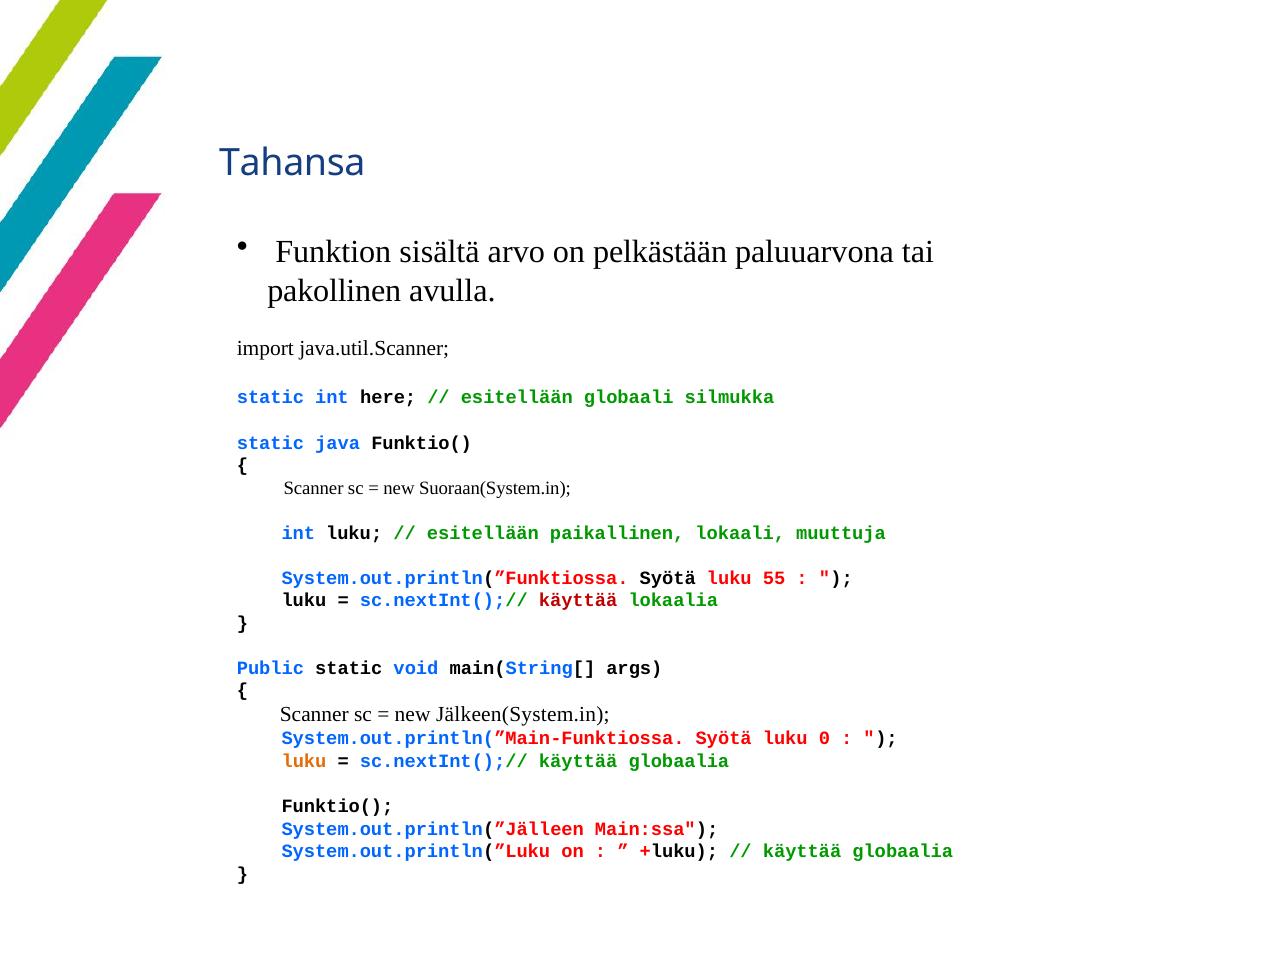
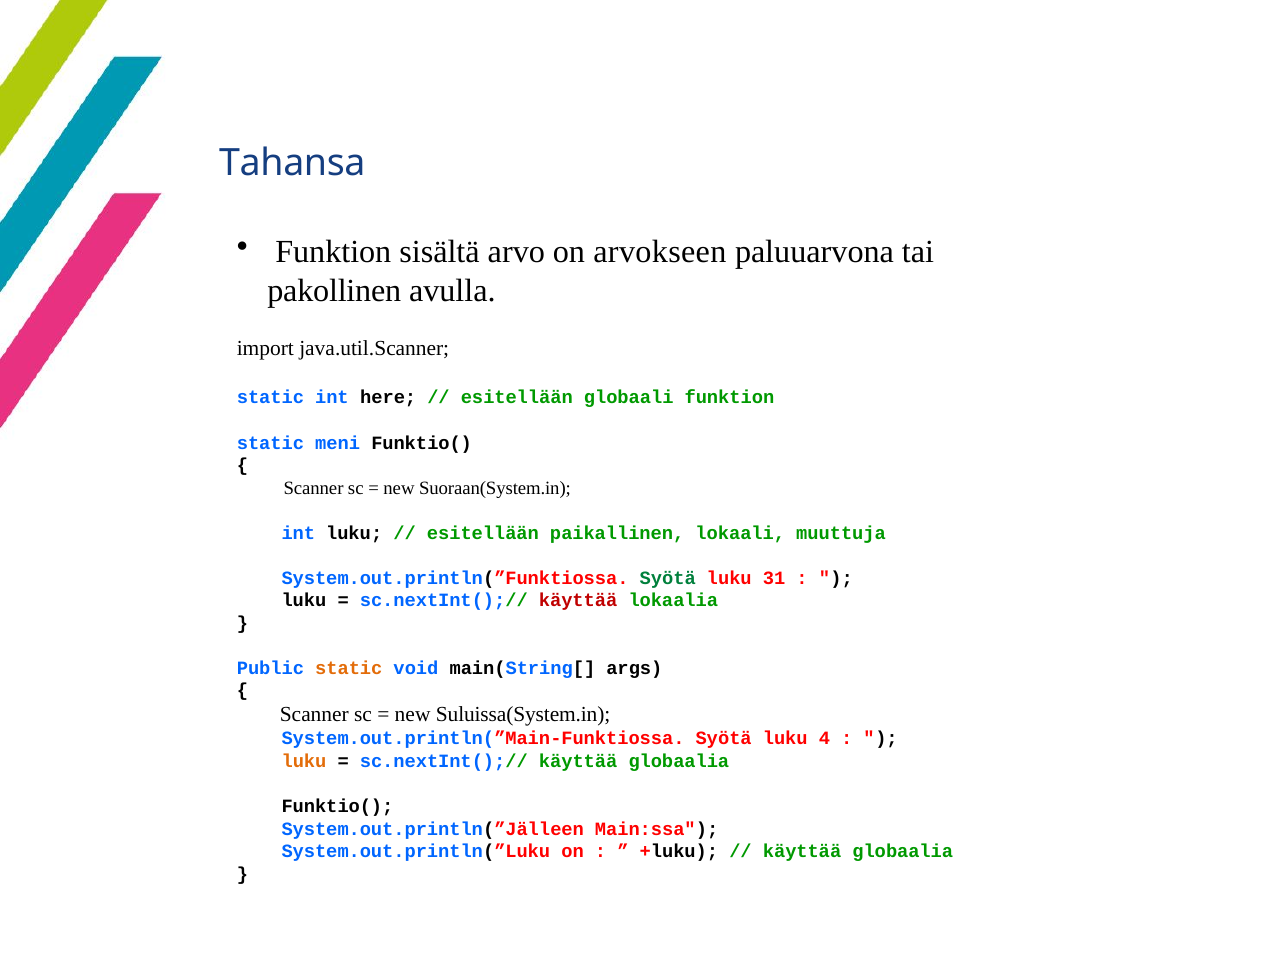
pelkästään: pelkästään -> arvokseen
globaali silmukka: silmukka -> funktion
java: java -> meni
Syötä at (668, 578) colour: black -> green
55: 55 -> 31
static at (349, 668) colour: black -> orange
Jälkeen(System.in: Jälkeen(System.in -> Suluissa(System.in
0: 0 -> 4
